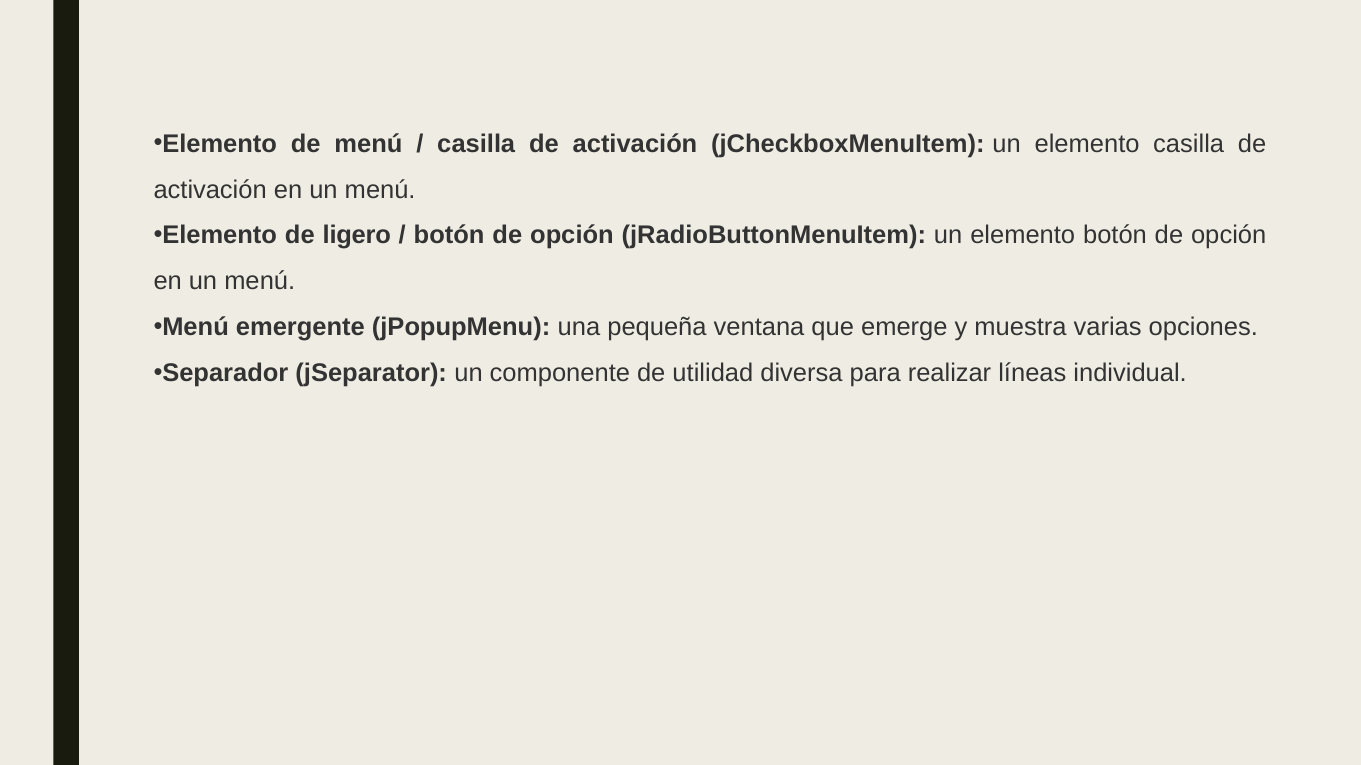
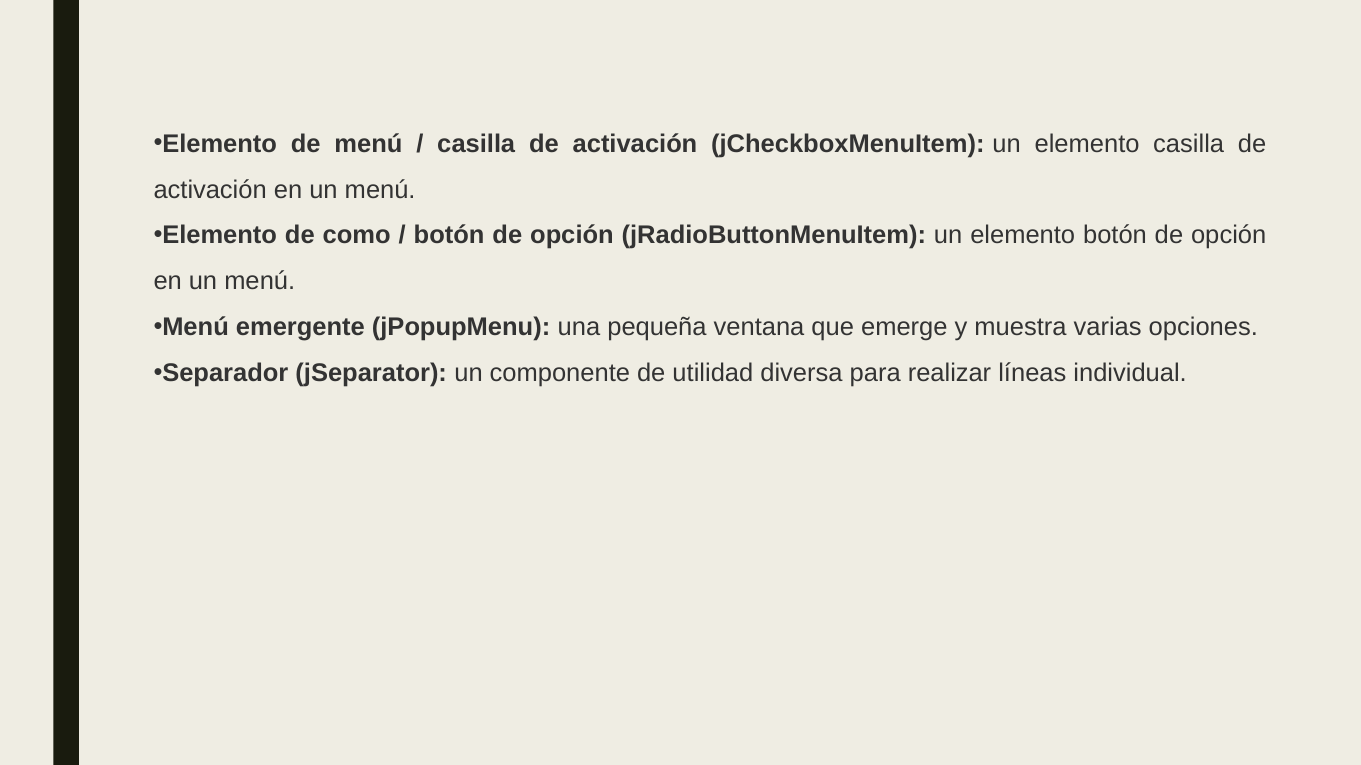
ligero: ligero -> como
